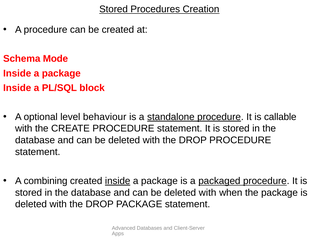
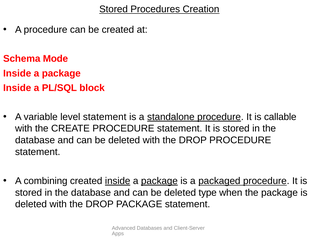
optional: optional -> variable
level behaviour: behaviour -> statement
package at (159, 181) underline: none -> present
with at (208, 192): with -> type
